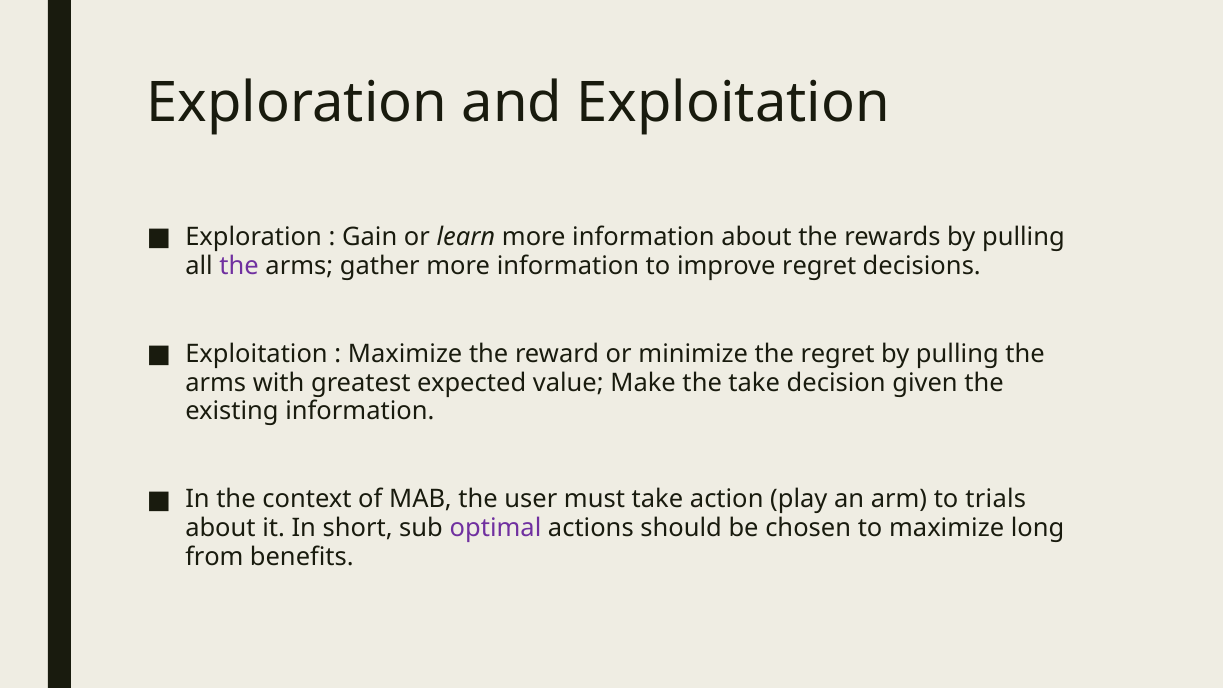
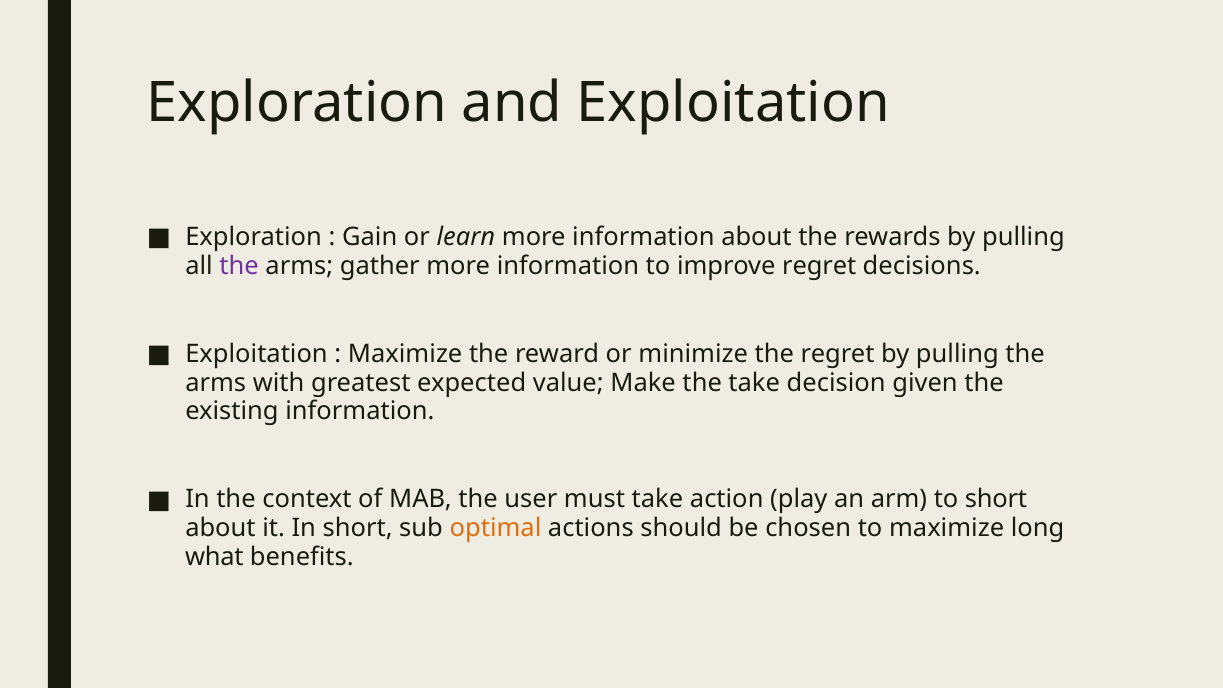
to trials: trials -> short
optimal colour: purple -> orange
from: from -> what
